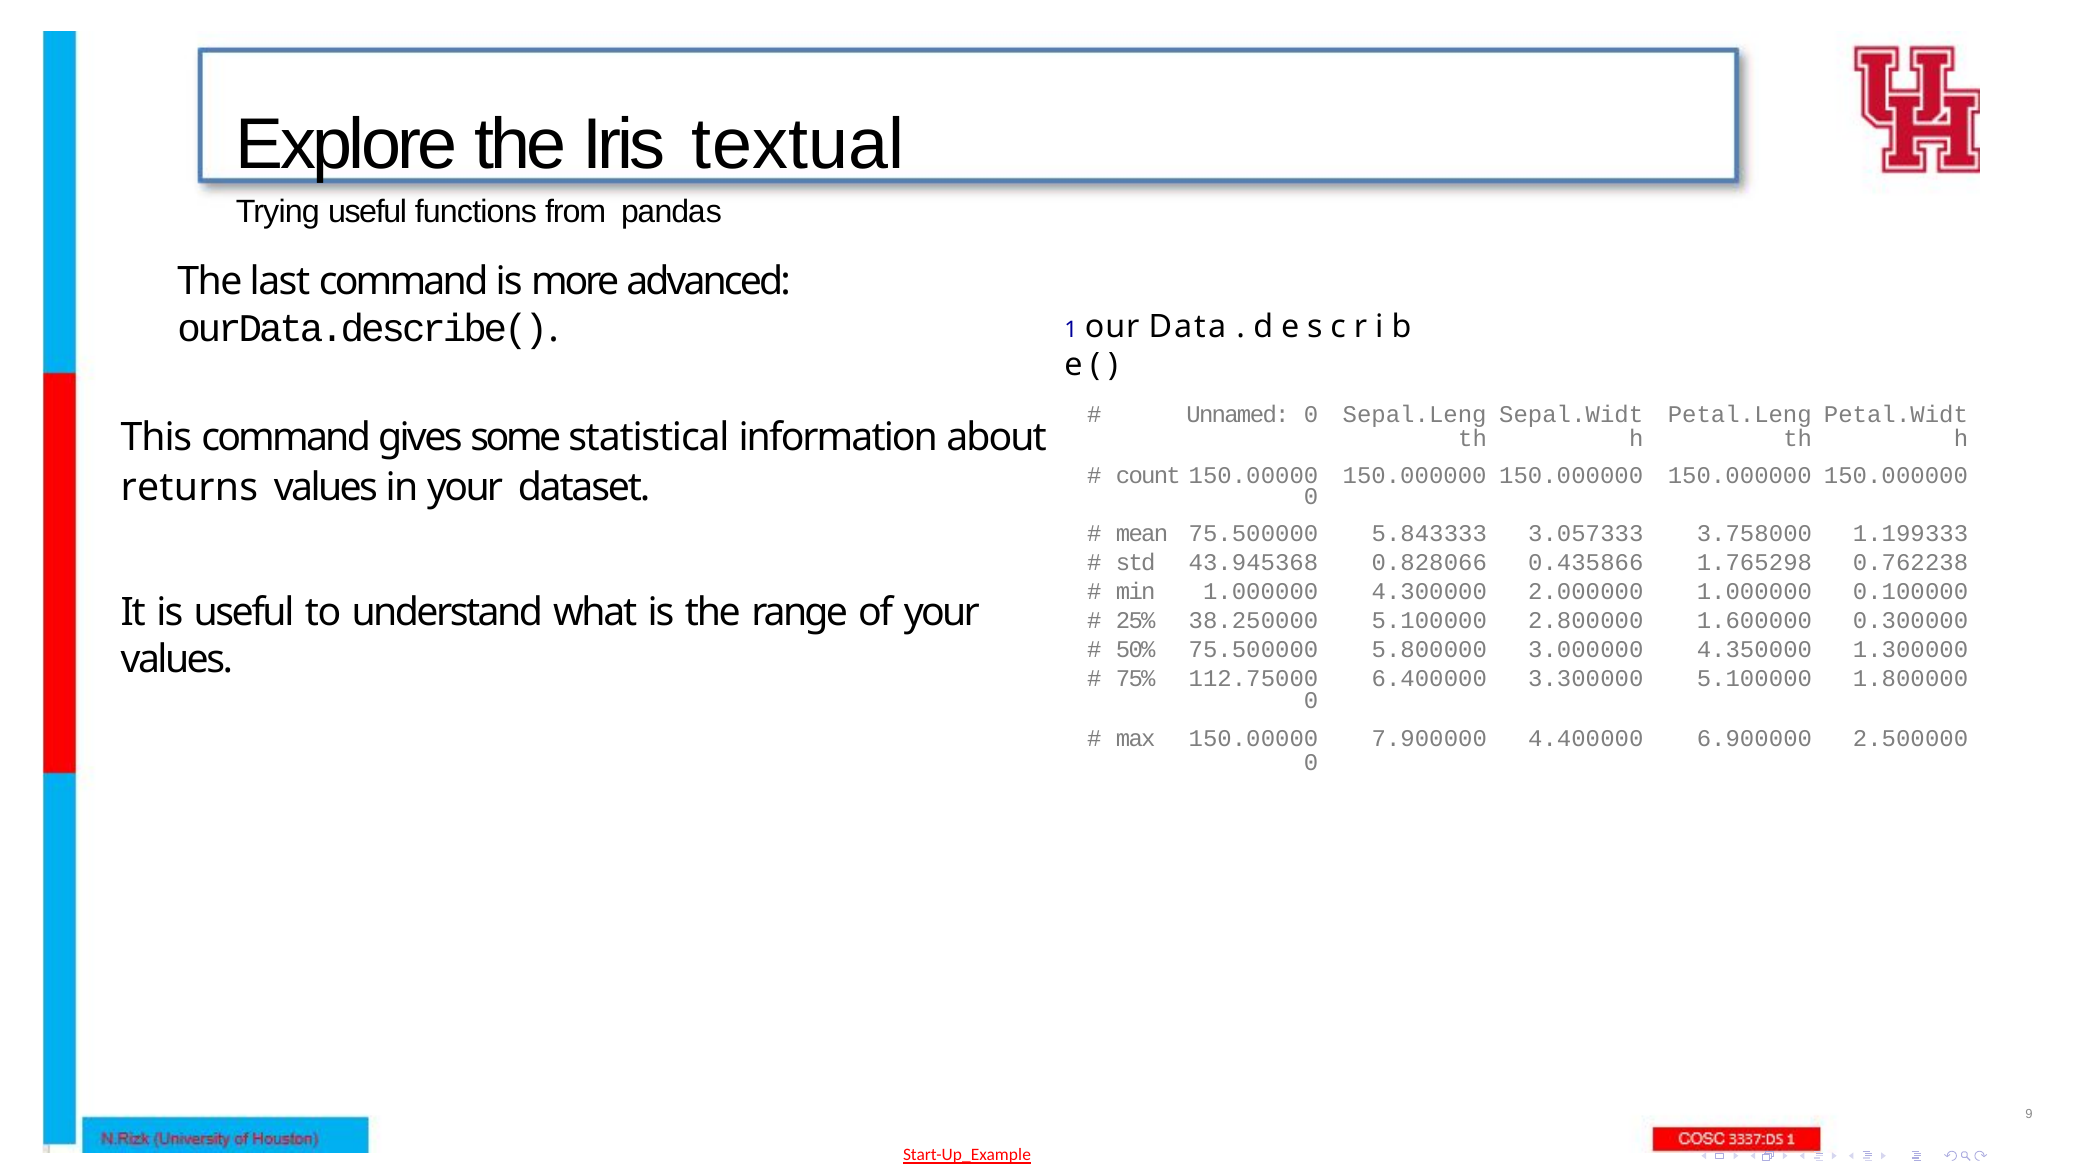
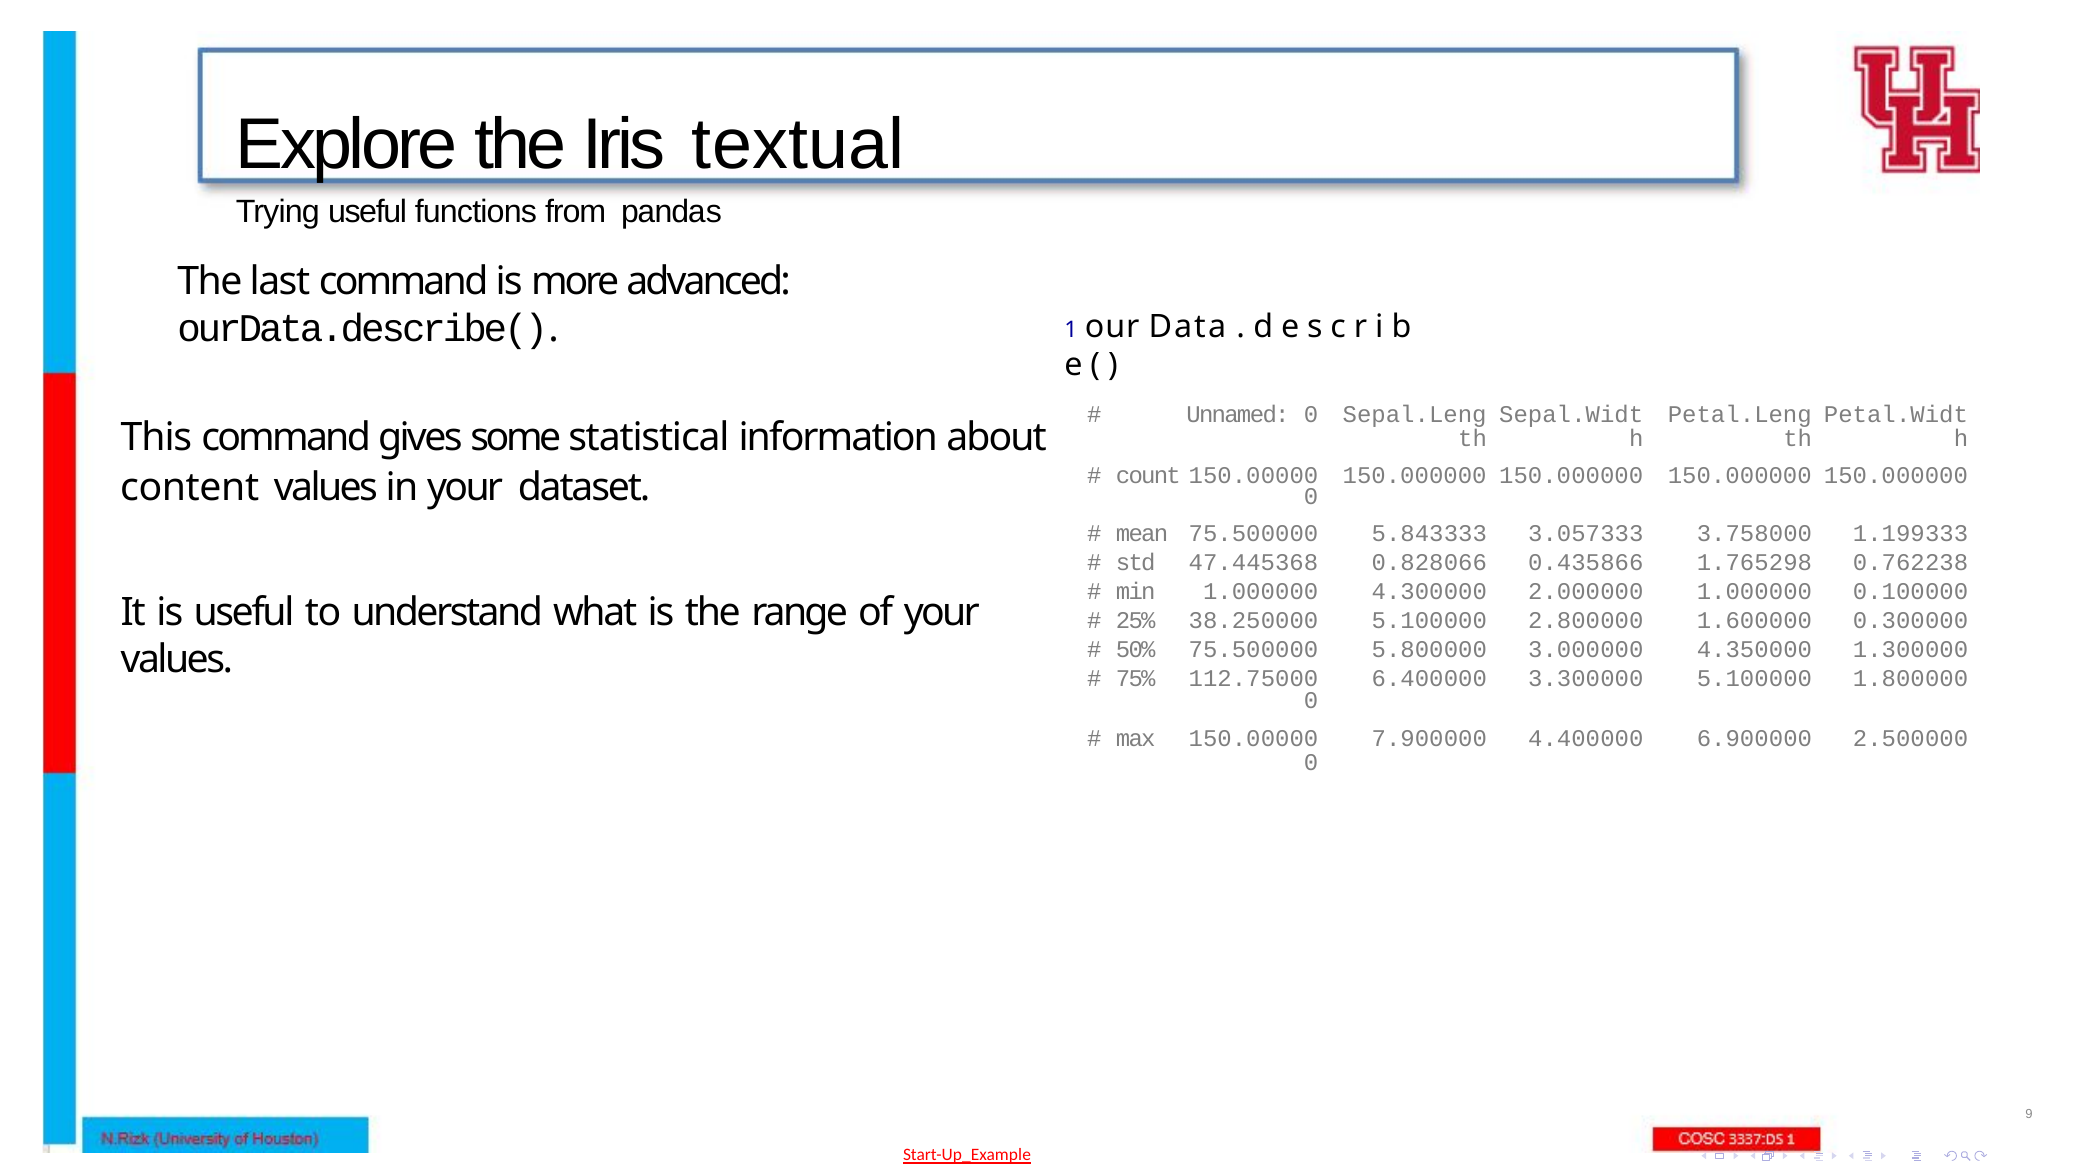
returns: returns -> content
43.945368: 43.945368 -> 47.445368
